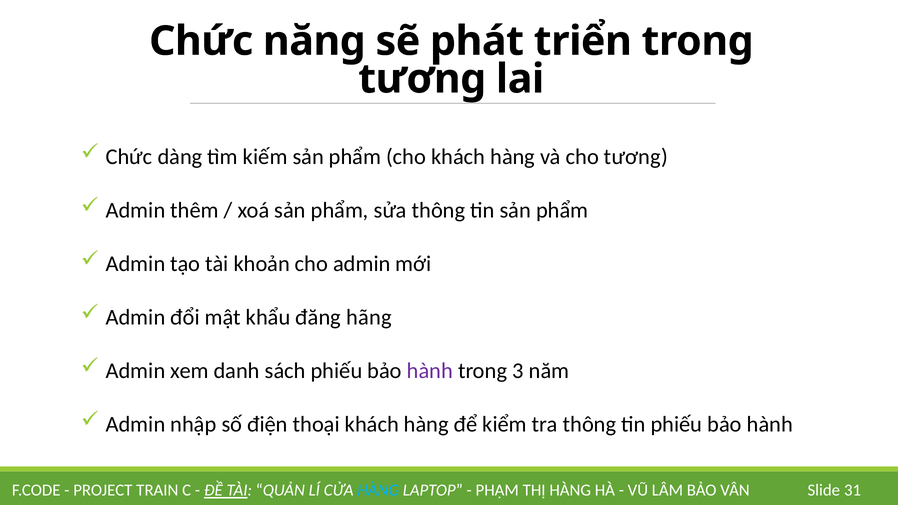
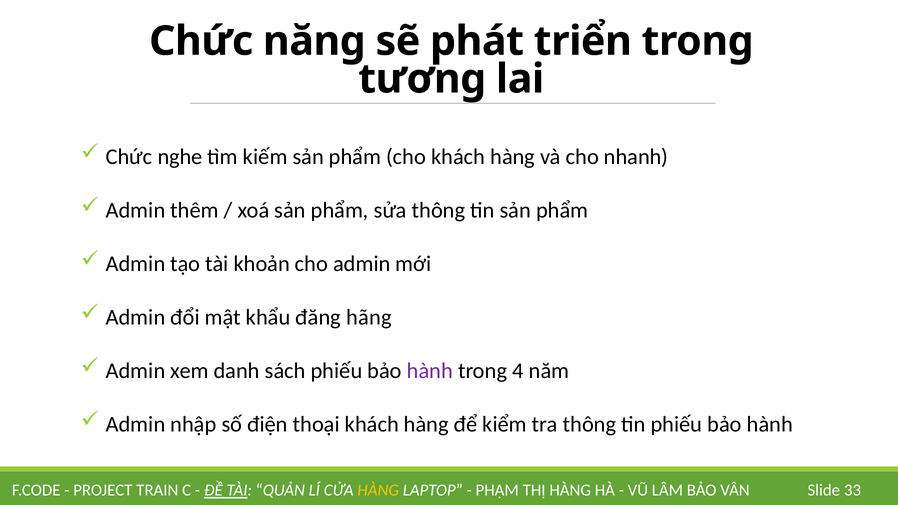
dàng: dàng -> nghe
cho tương: tương -> nhanh
3: 3 -> 4
31: 31 -> 33
HÀNG at (378, 490) colour: light blue -> yellow
